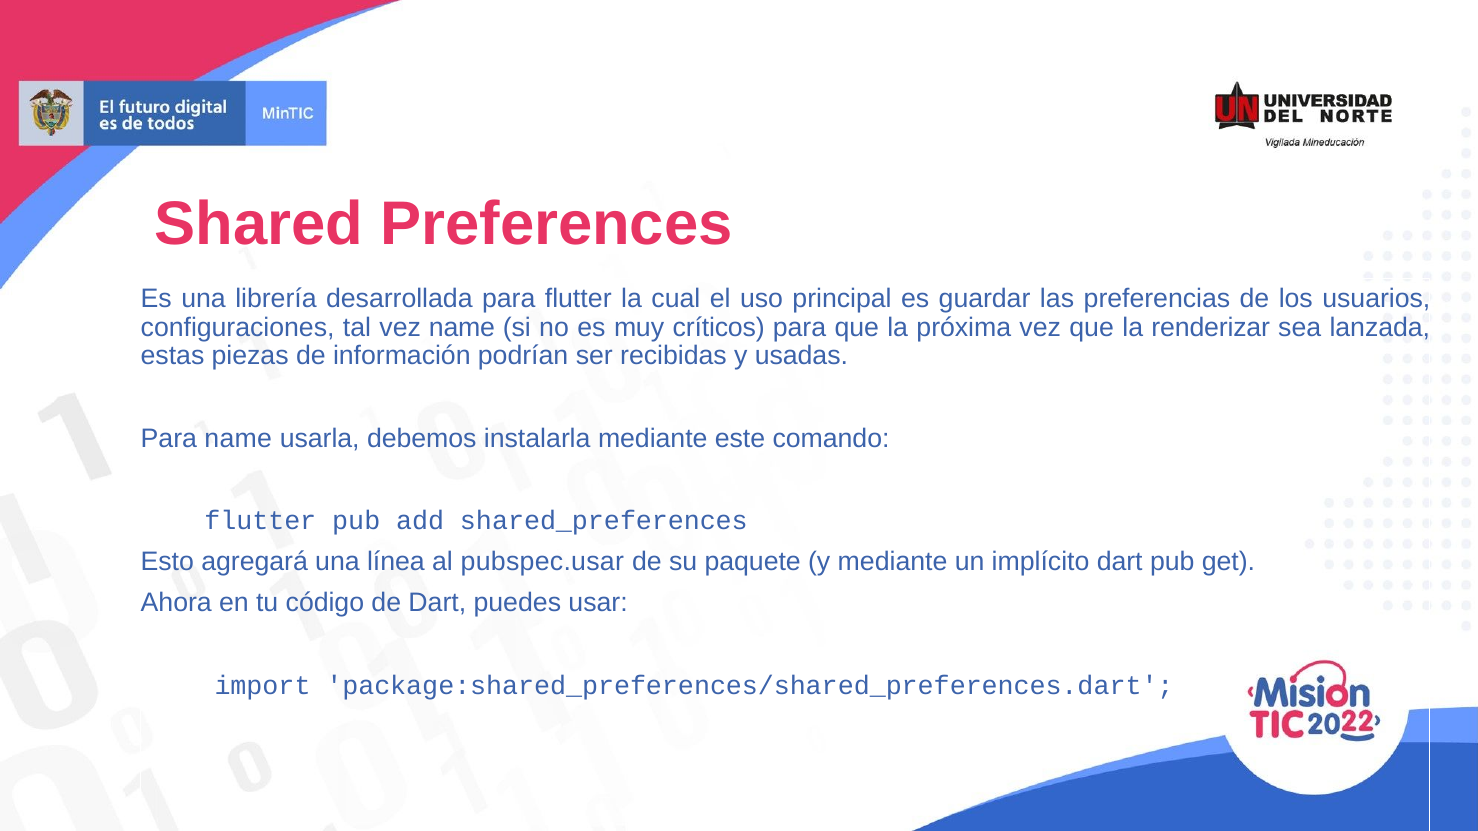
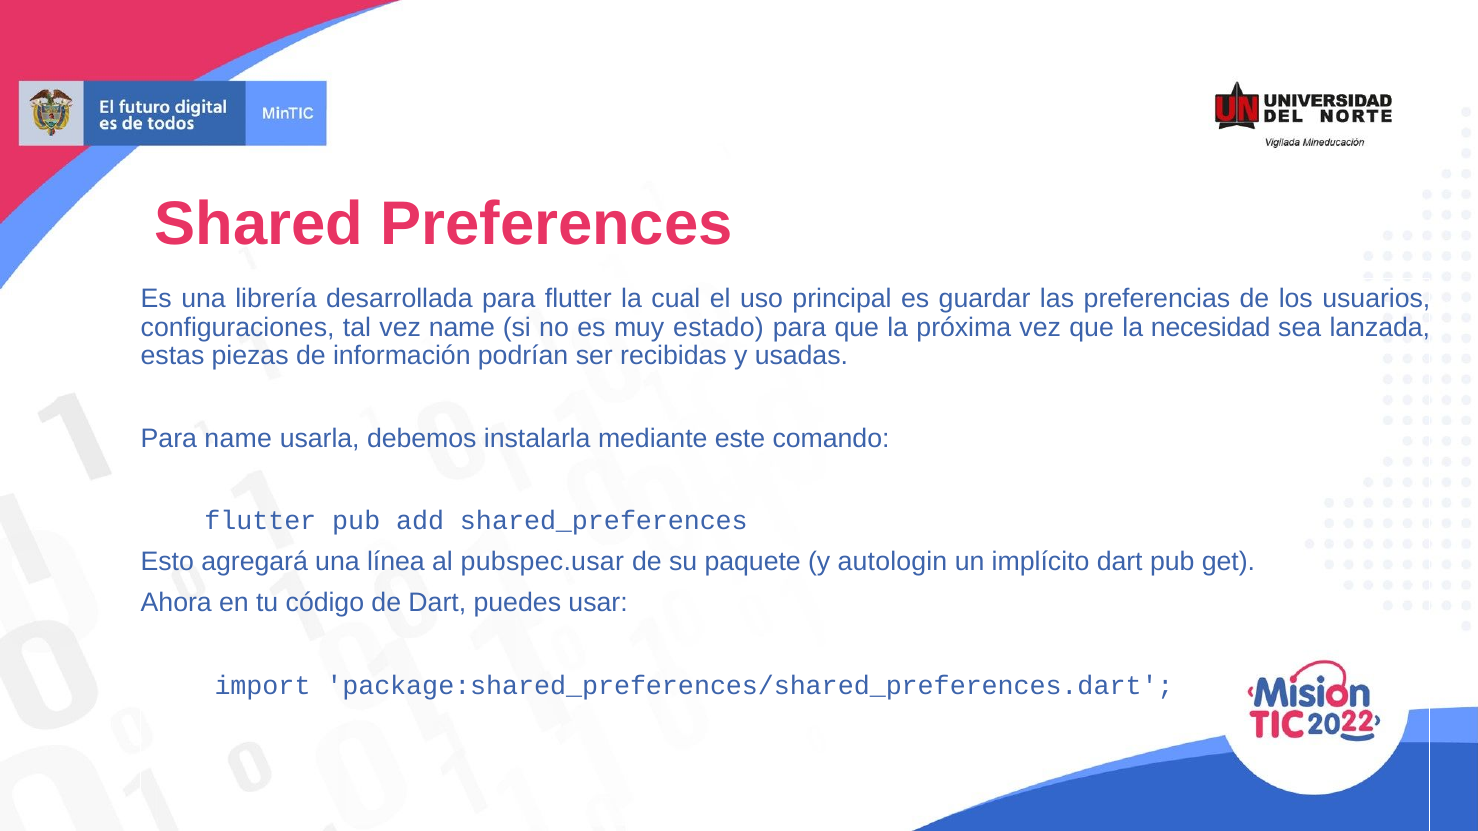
críticos: críticos -> estado
renderizar: renderizar -> necesidad
y mediante: mediante -> autologin
